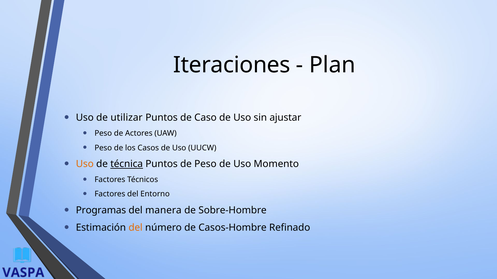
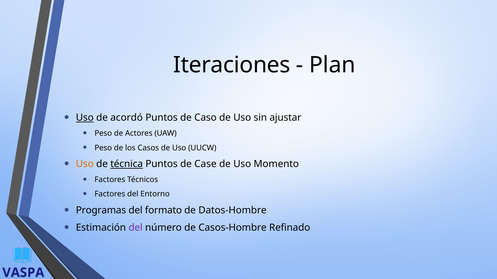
Uso at (85, 118) underline: none -> present
utilizar: utilizar -> acordó
de Peso: Peso -> Case
manera: manera -> formato
Sobre-Hombre: Sobre-Hombre -> Datos-Hombre
del at (136, 228) colour: orange -> purple
